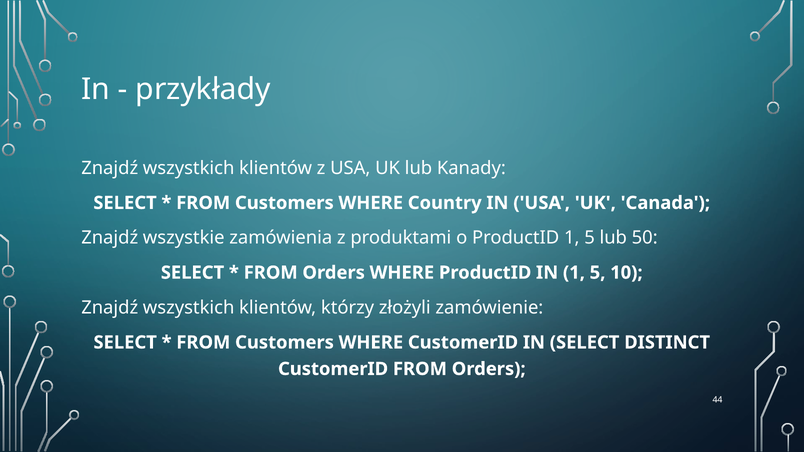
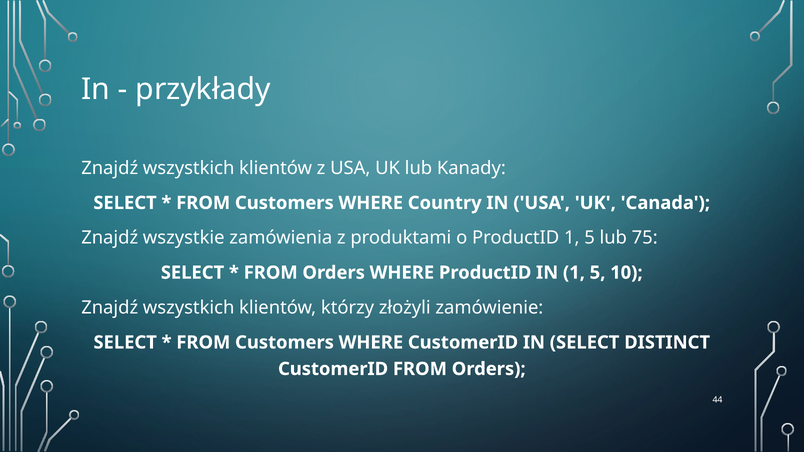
50: 50 -> 75
